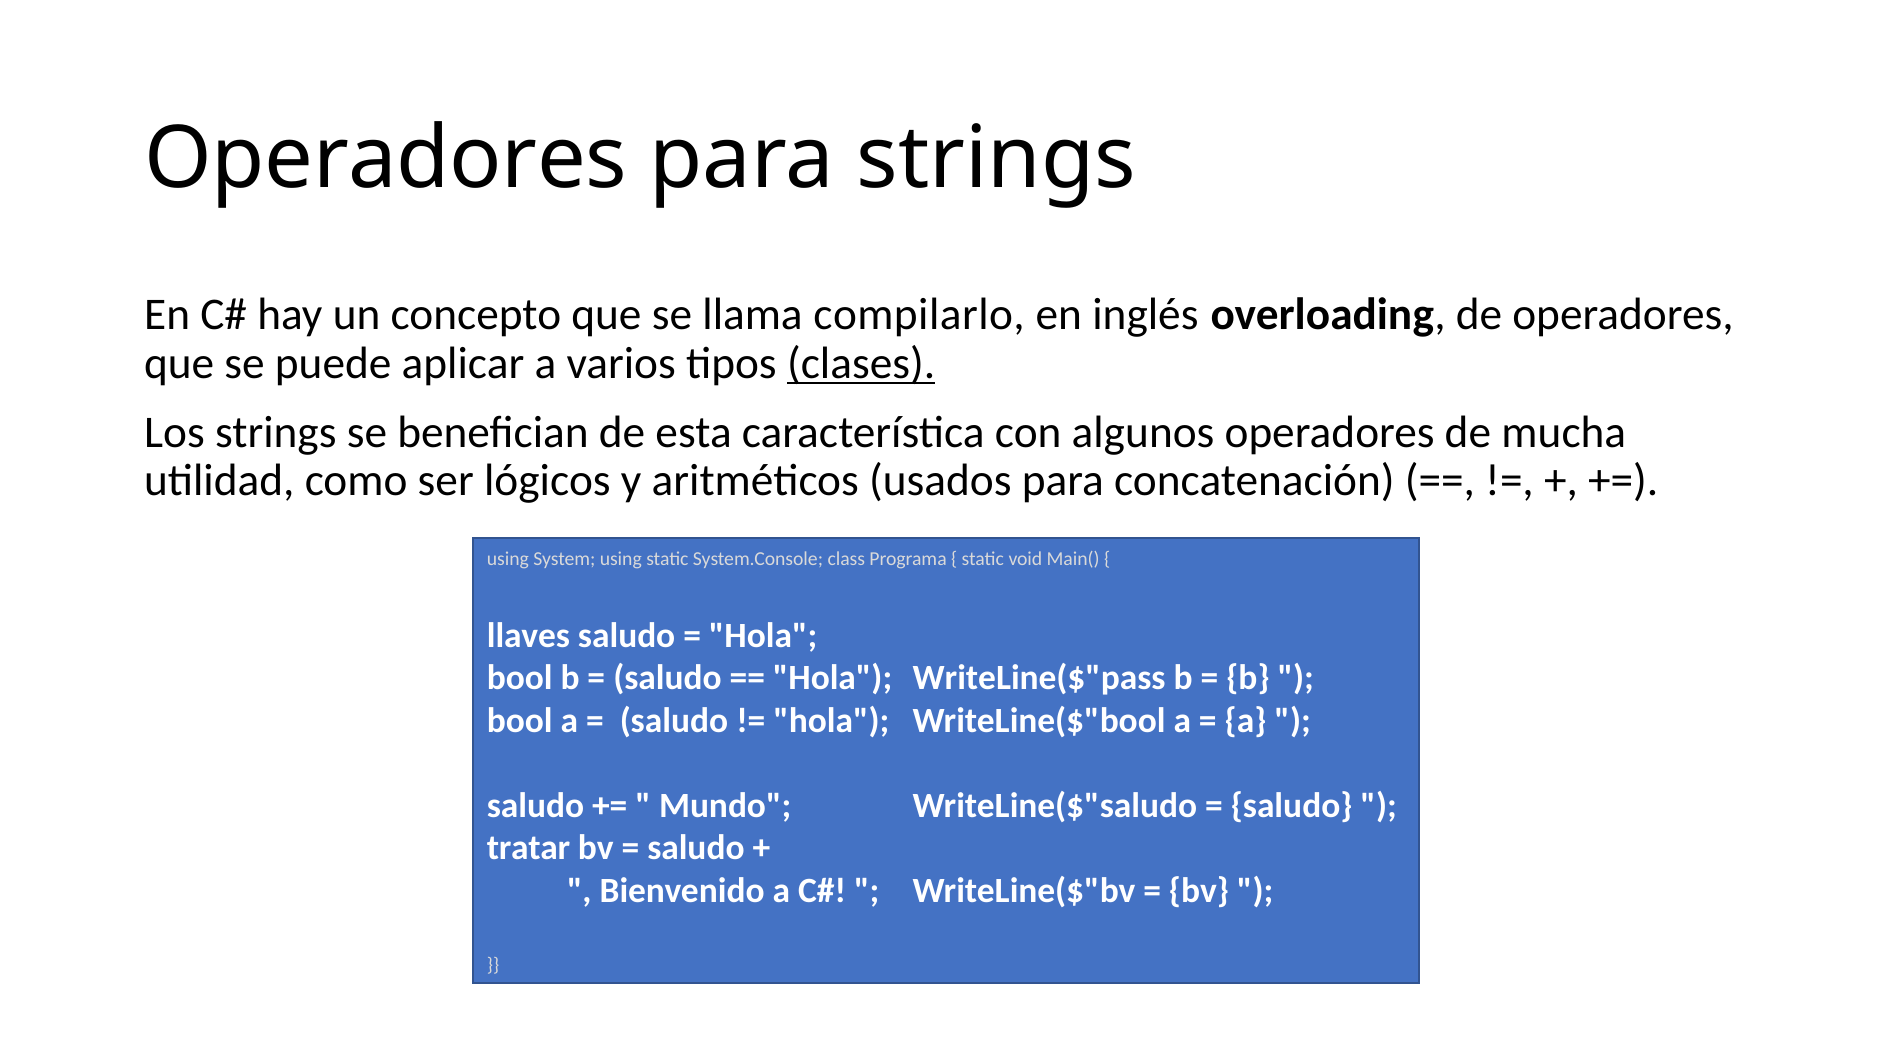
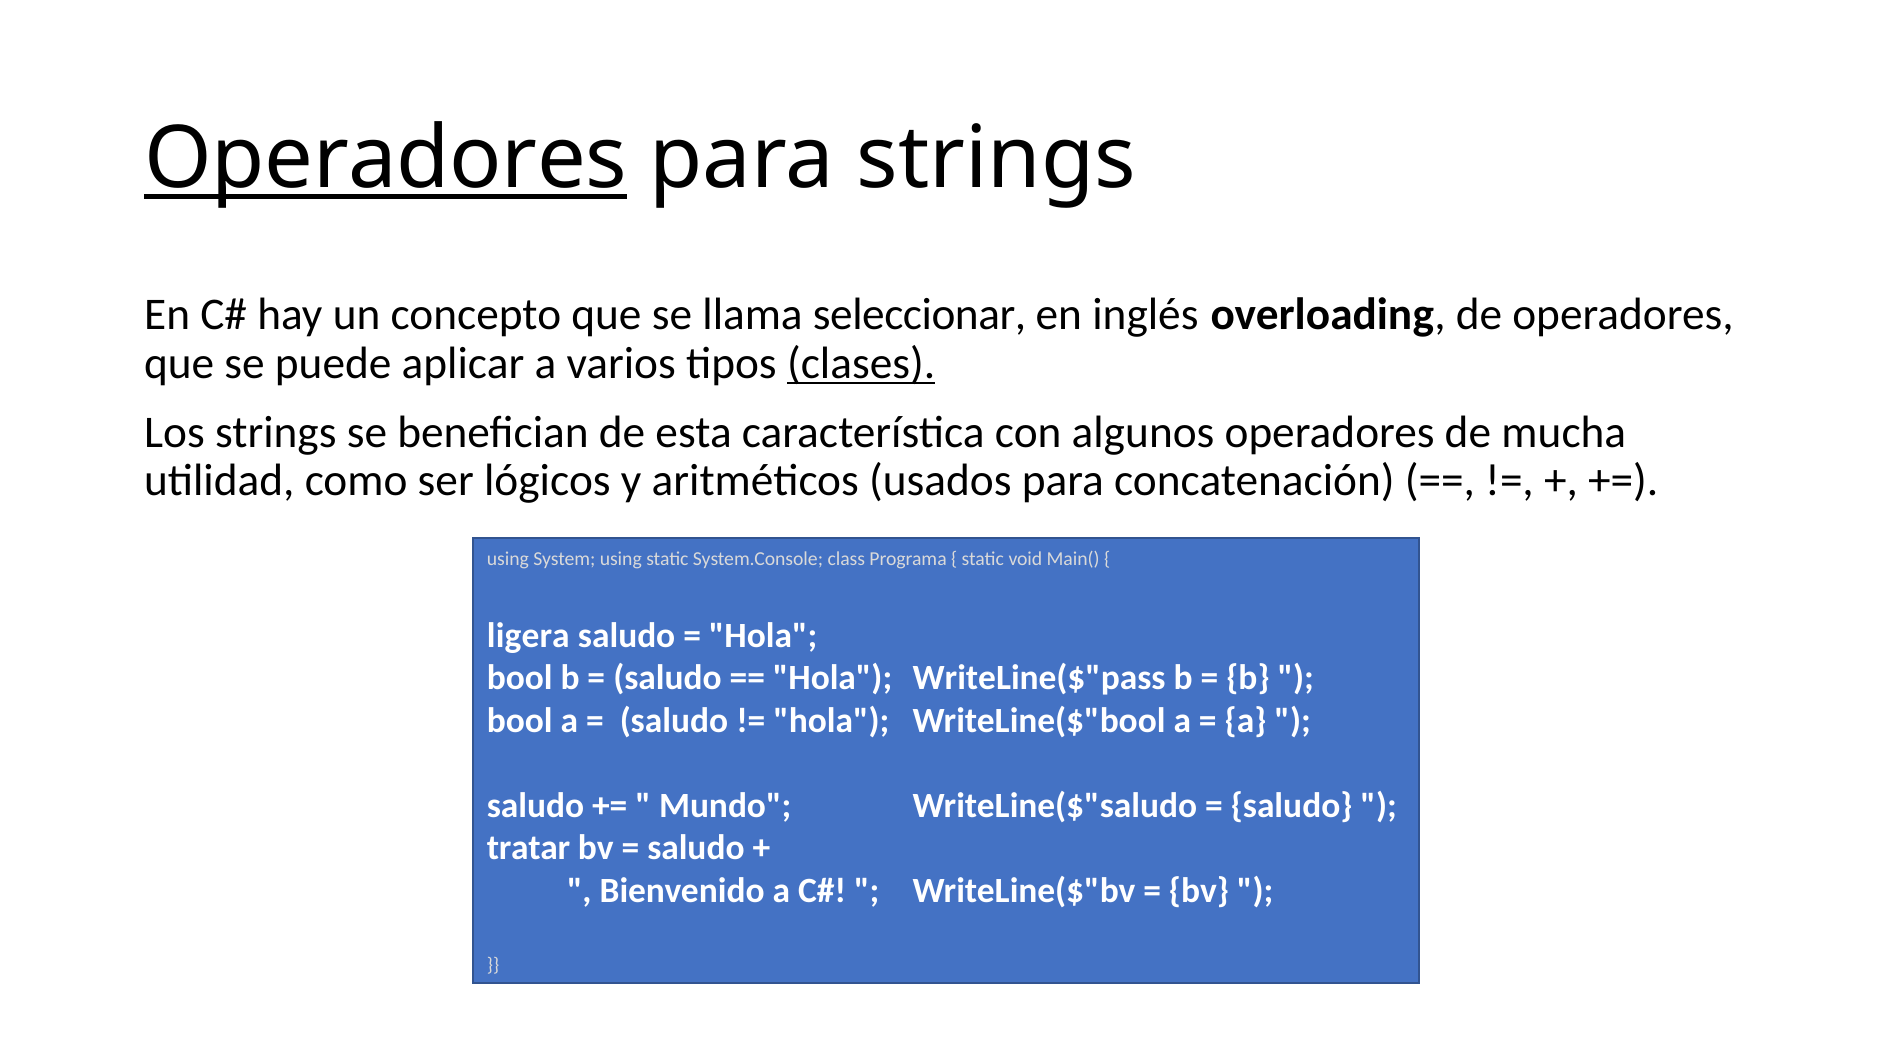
Operadores at (386, 159) underline: none -> present
compilarlo: compilarlo -> seleccionar
llaves: llaves -> ligera
